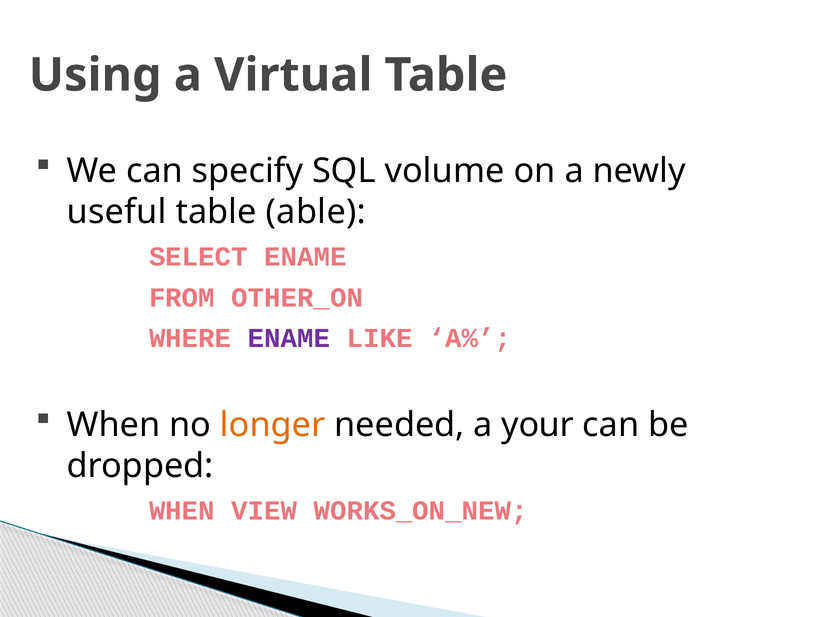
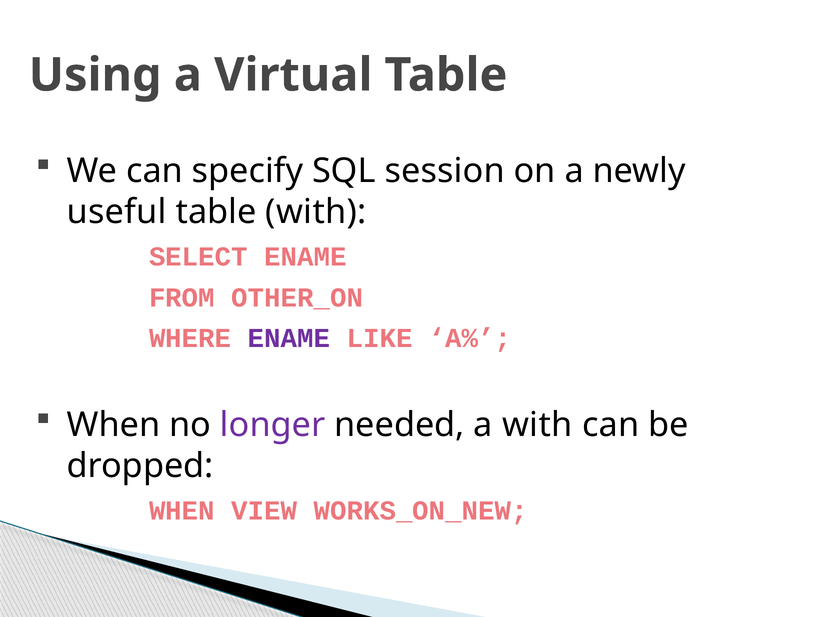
volume: volume -> session
table able: able -> with
longer colour: orange -> purple
a your: your -> with
